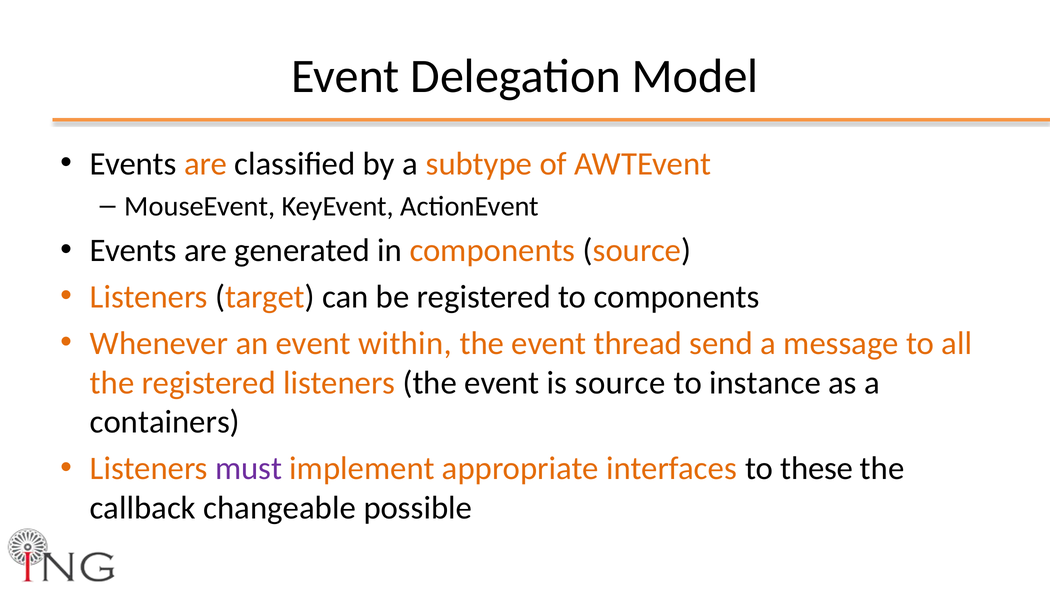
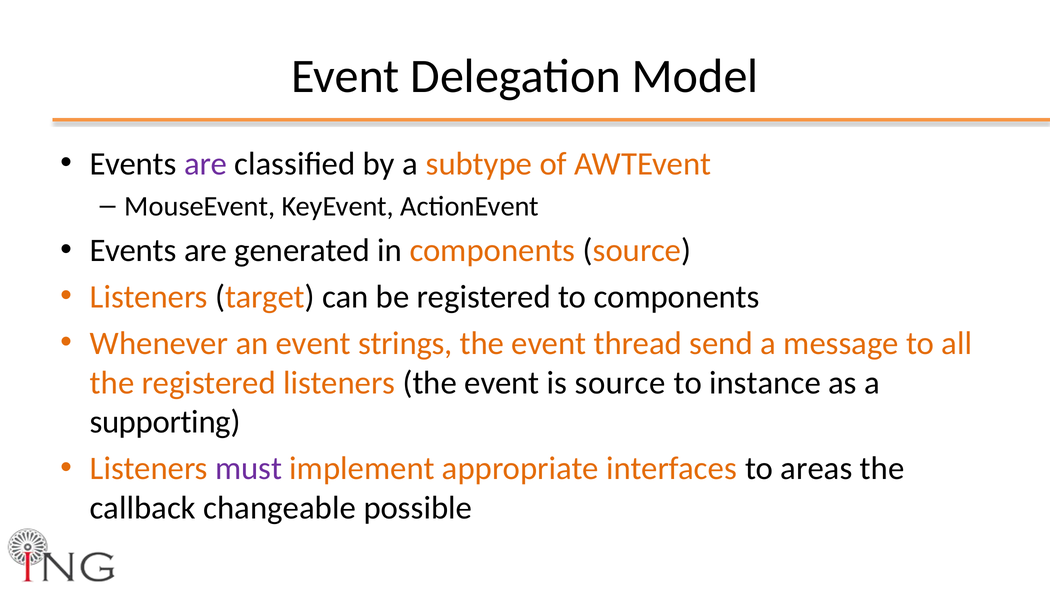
are at (206, 164) colour: orange -> purple
within: within -> strings
containers: containers -> supporting
these: these -> areas
